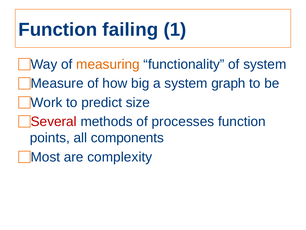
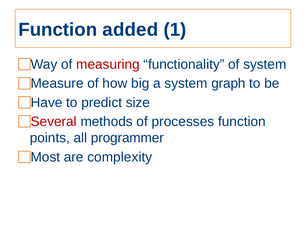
failing: failing -> added
measuring colour: orange -> red
Work: Work -> Have
components: components -> programmer
